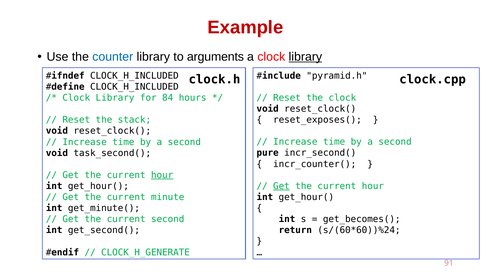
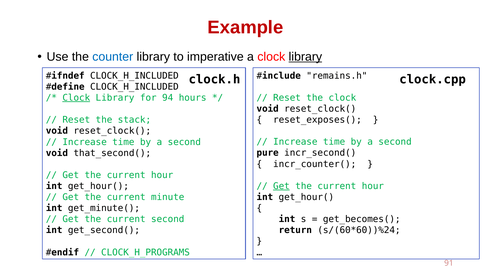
arguments: arguments -> imperative
pyramid.h: pyramid.h -> remains.h
Clock at (76, 98) underline: none -> present
84: 84 -> 94
task_second(: task_second( -> that_second(
hour at (162, 175) underline: present -> none
CLOCK_H_GENERATE: CLOCK_H_GENERATE -> CLOCK_H_PROGRAMS
